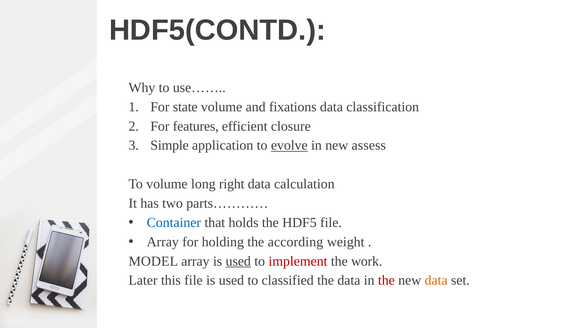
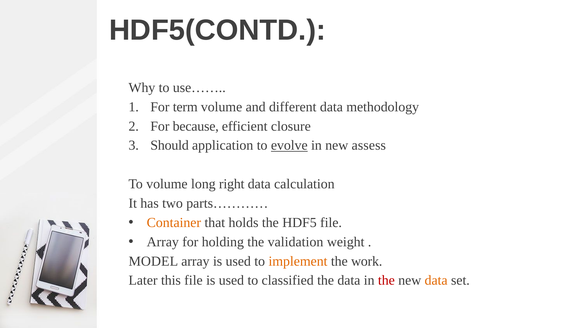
state: state -> term
fixations: fixations -> different
classification: classification -> methodology
features: features -> because
Simple: Simple -> Should
Container colour: blue -> orange
according: according -> validation
used at (238, 261) underline: present -> none
implement colour: red -> orange
